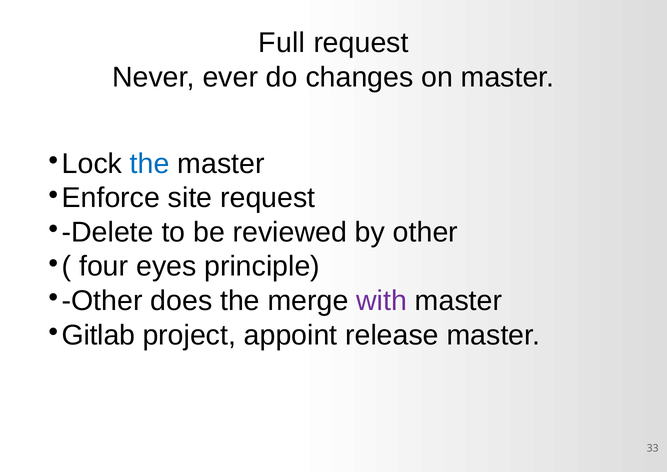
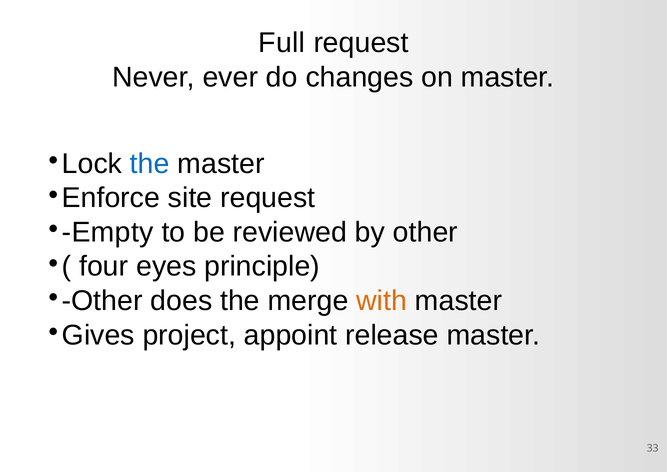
Delete: Delete -> Empty
with colour: purple -> orange
Gitlab: Gitlab -> Gives
